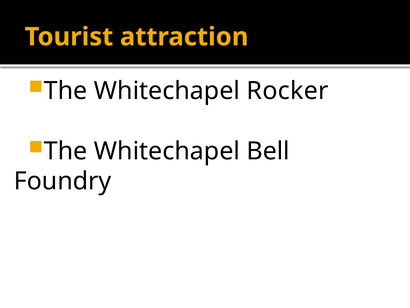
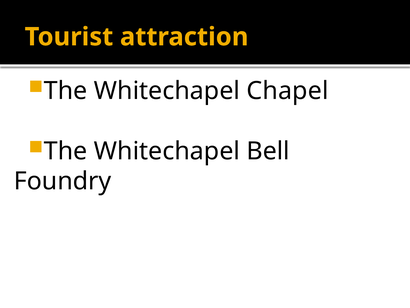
Rocker: Rocker -> Chapel
